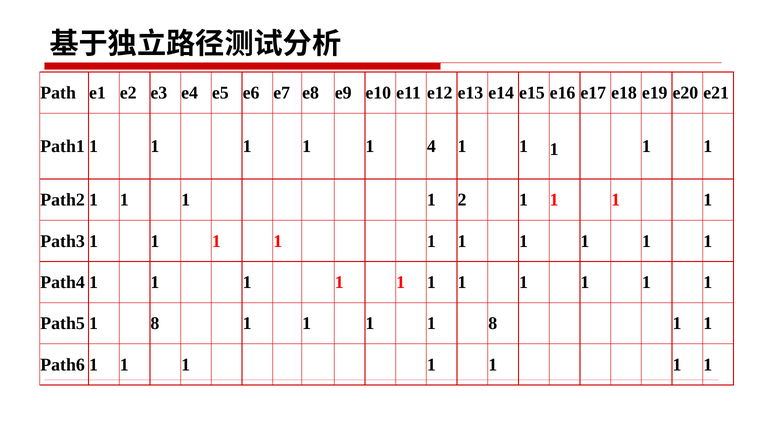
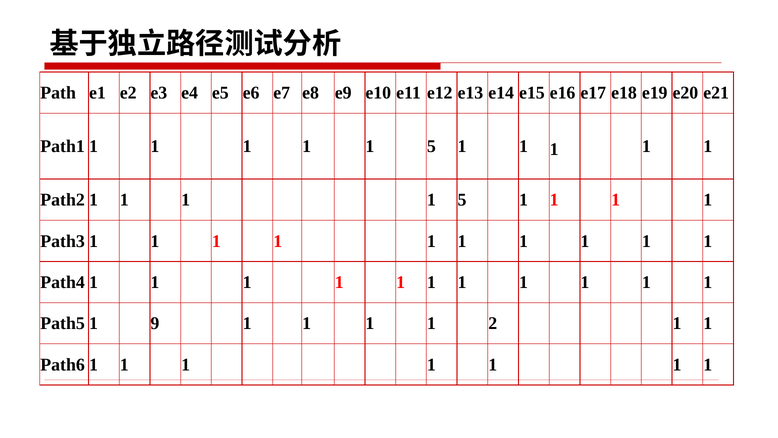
4 at (431, 146): 4 -> 5
2 at (462, 200): 2 -> 5
8 at (155, 323): 8 -> 9
1 8: 8 -> 2
